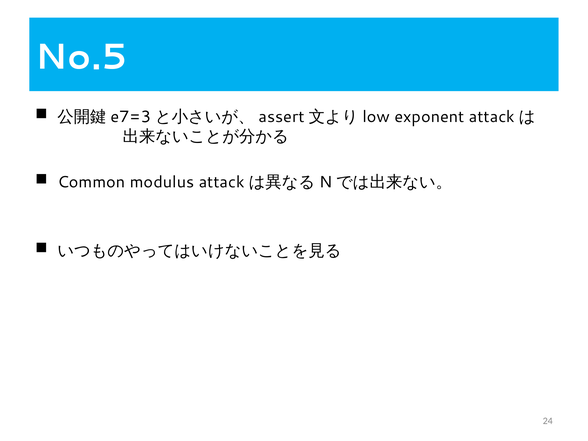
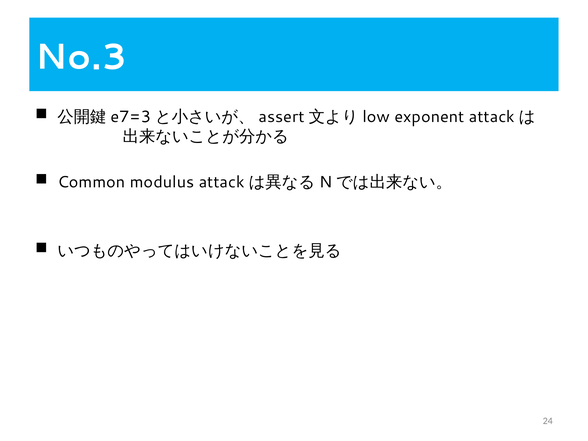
No.5: No.5 -> No.3
